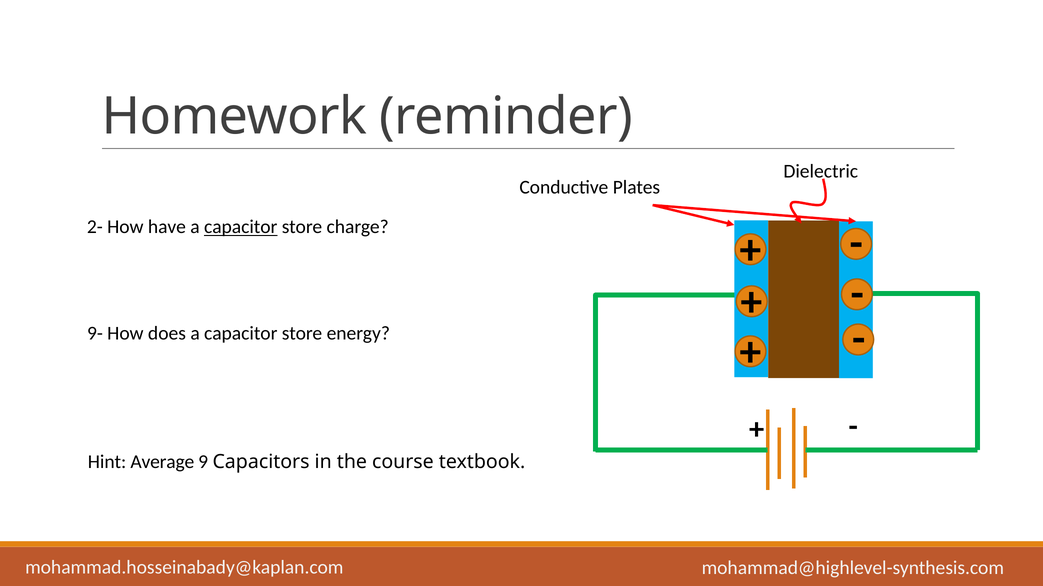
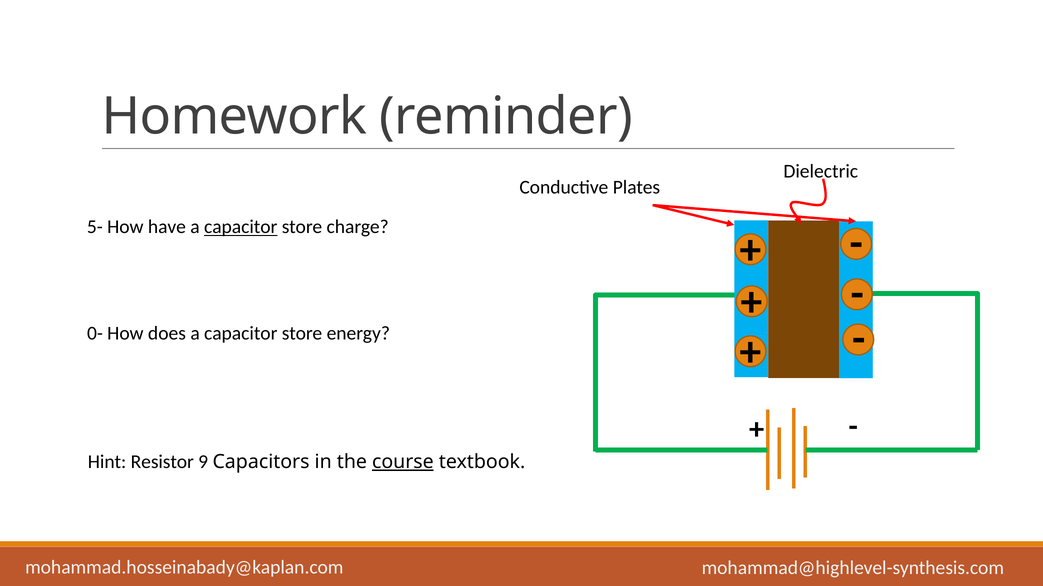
2-: 2- -> 5-
9-: 9- -> 0-
Average: Average -> Resistor
course underline: none -> present
